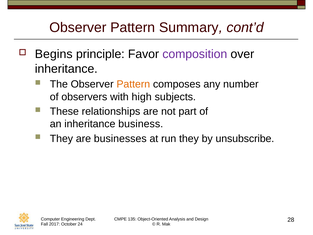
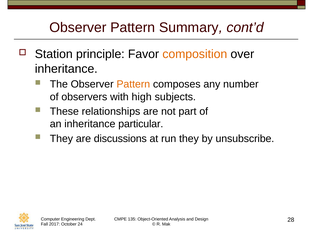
Begins: Begins -> Station
composition colour: purple -> orange
business: business -> particular
businesses: businesses -> discussions
